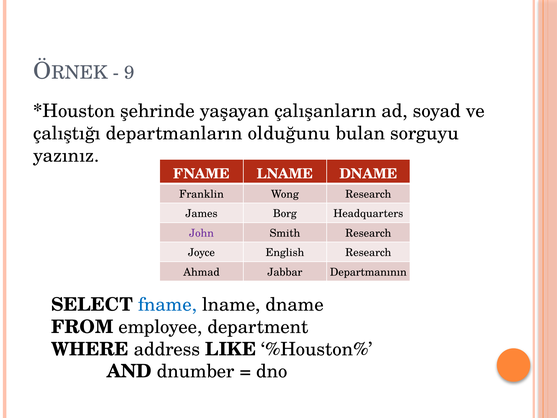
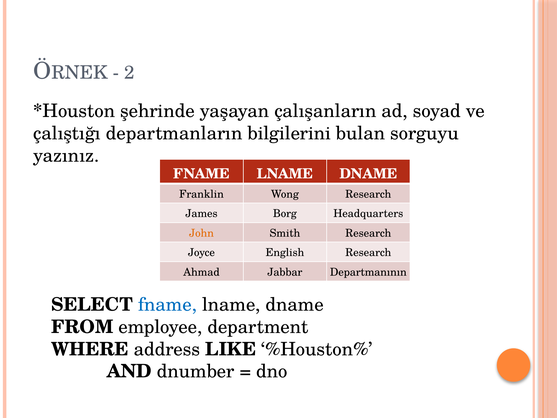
9: 9 -> 2
olduğunu: olduğunu -> bilgilerini
John colour: purple -> orange
